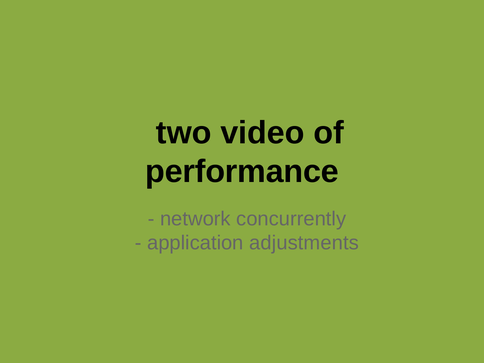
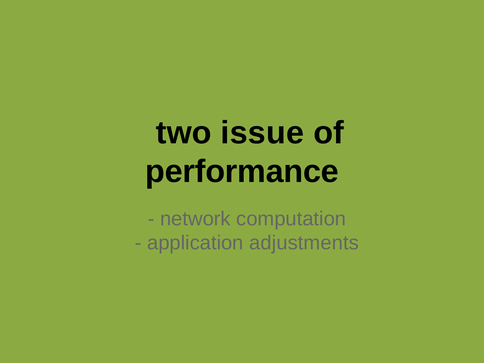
video: video -> issue
concurrently: concurrently -> computation
